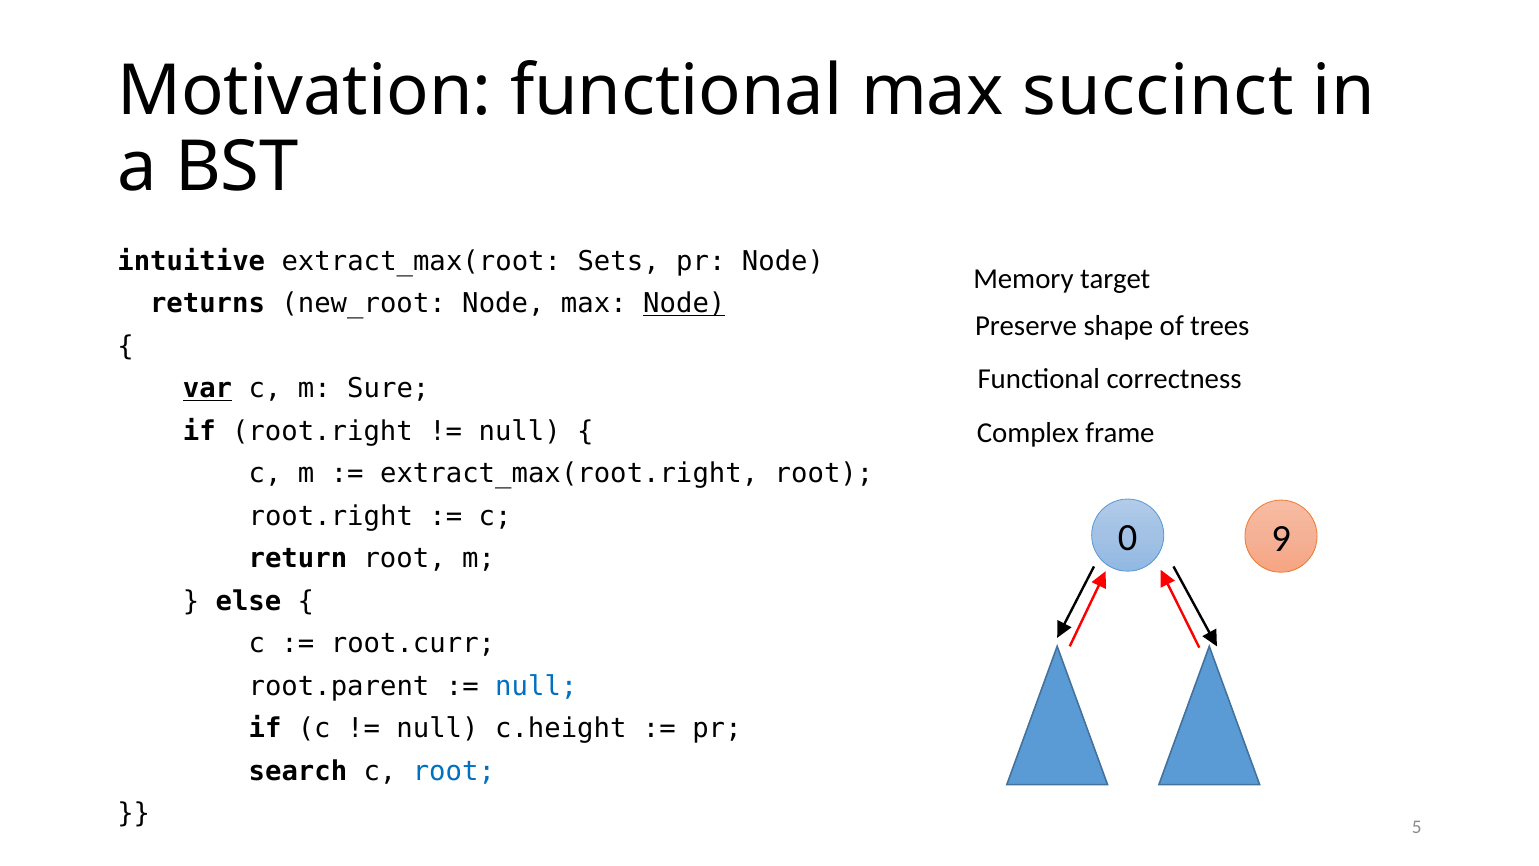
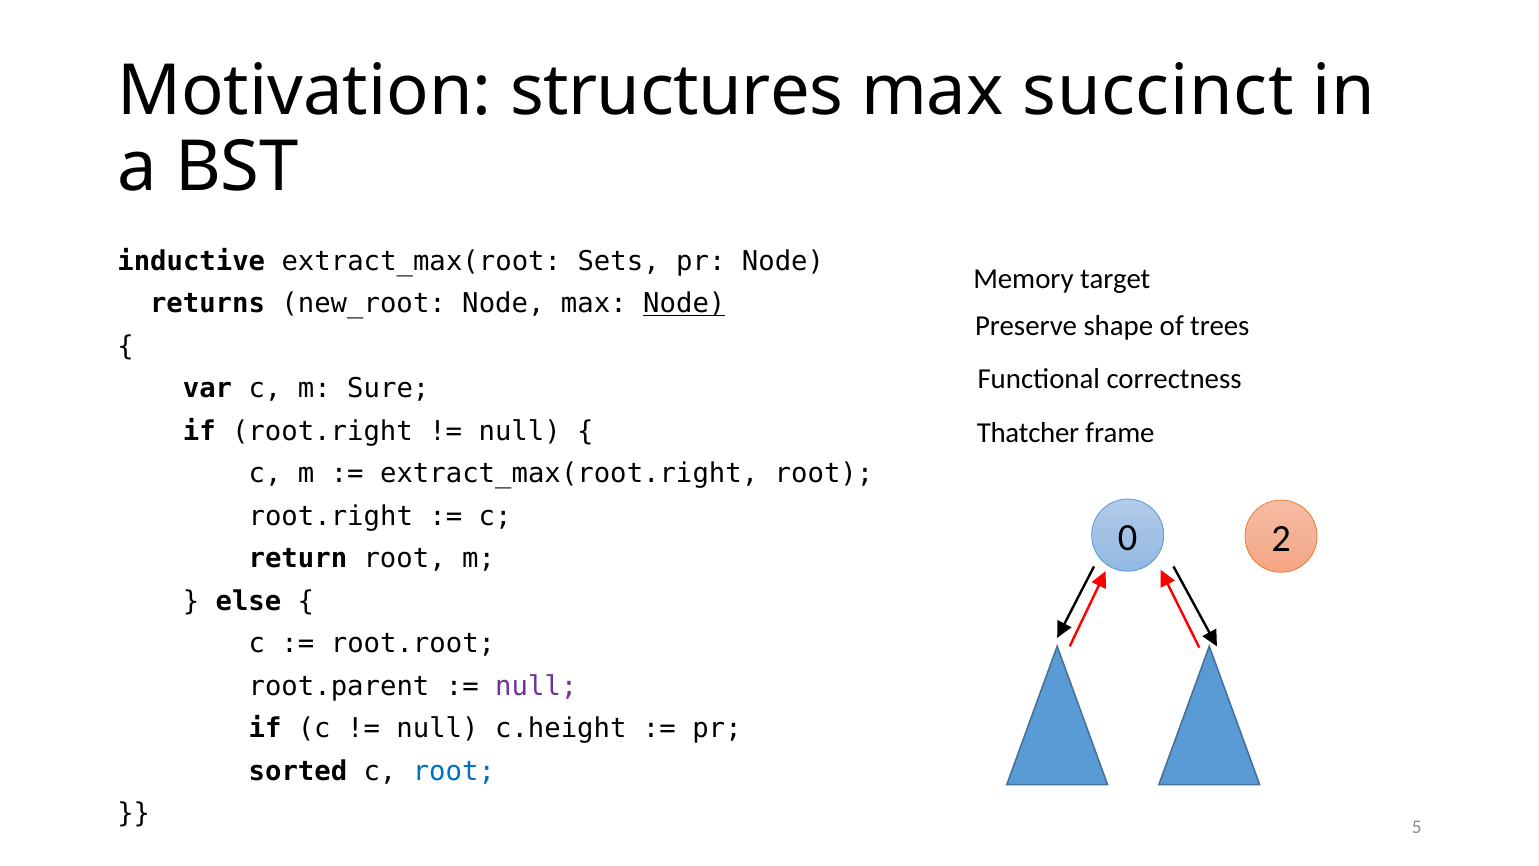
Motivation functional: functional -> structures
intuitive: intuitive -> inductive
var underline: present -> none
Complex: Complex -> Thatcher
9: 9 -> 2
root.curr: root.curr -> root.root
null at (536, 686) colour: blue -> purple
search: search -> sorted
